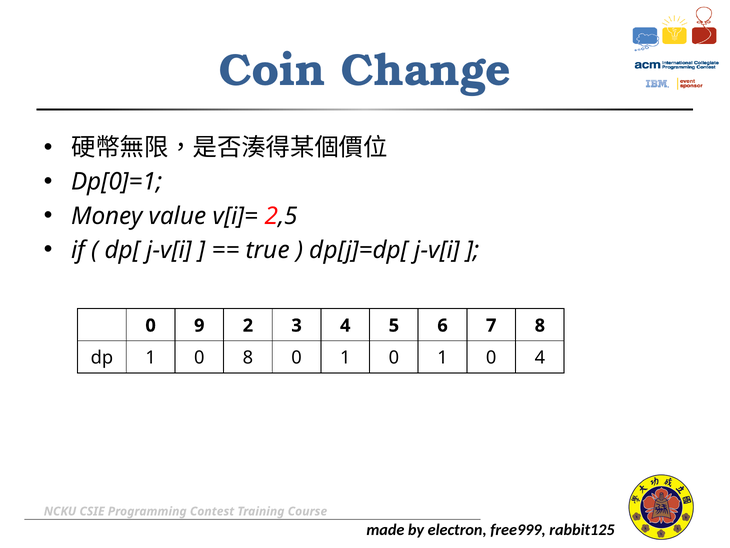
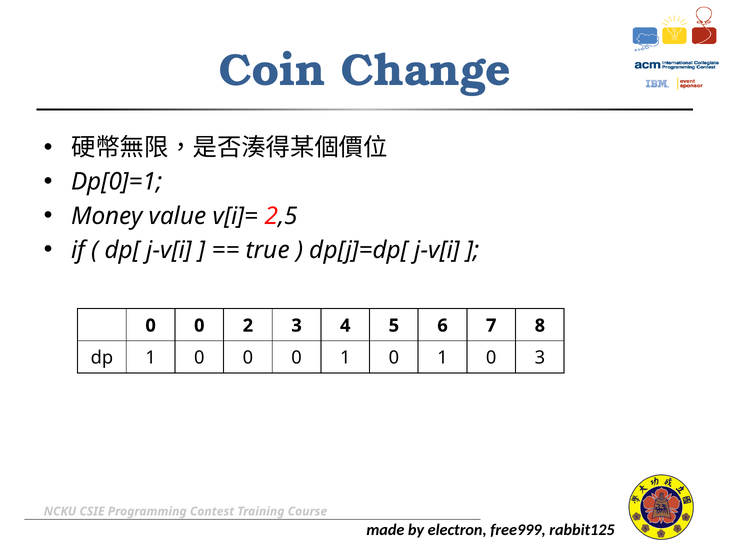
9 at (199, 325): 9 -> 0
1 0 8: 8 -> 0
0 4: 4 -> 3
